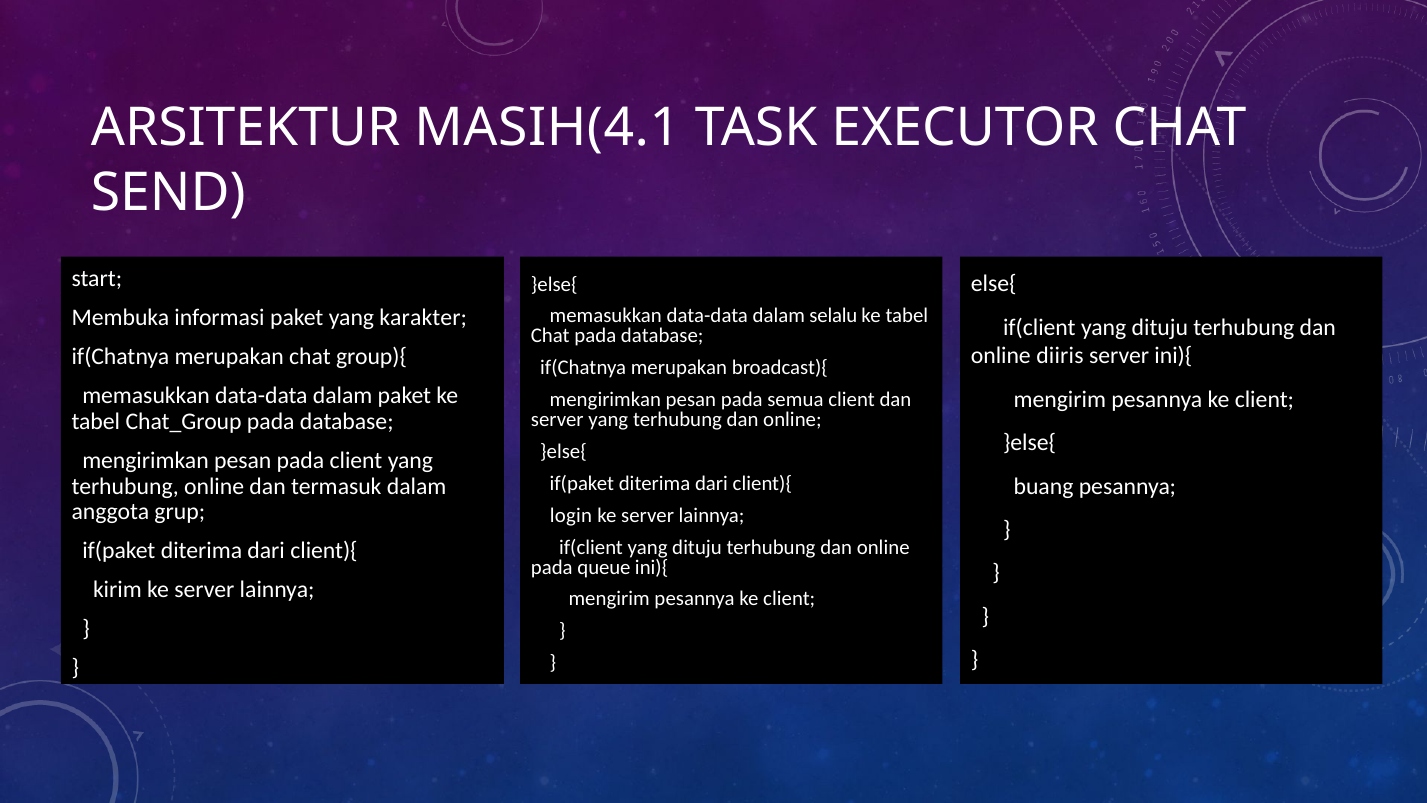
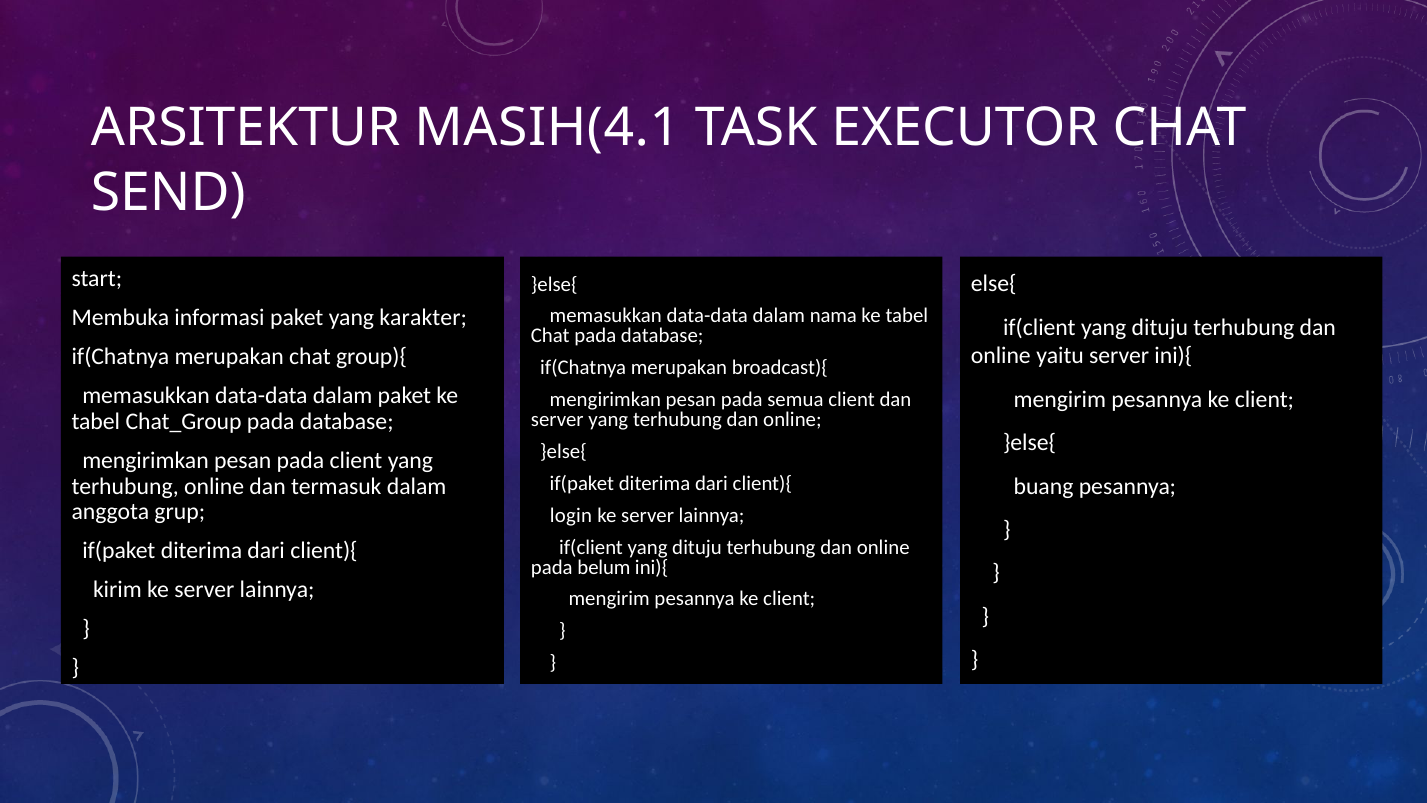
selalu: selalu -> nama
diiris: diiris -> yaitu
queue: queue -> belum
